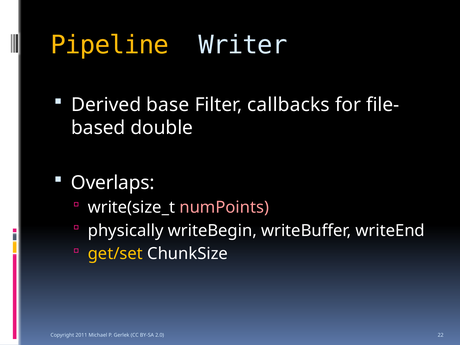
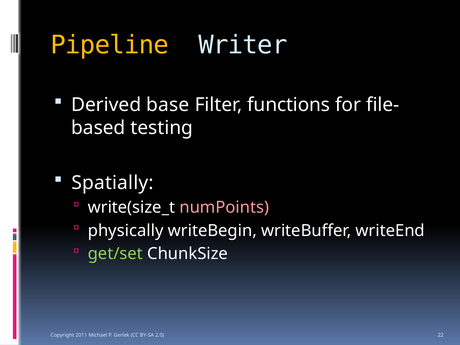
callbacks: callbacks -> functions
double: double -> testing
Overlaps: Overlaps -> Spatially
get/set colour: yellow -> light green
